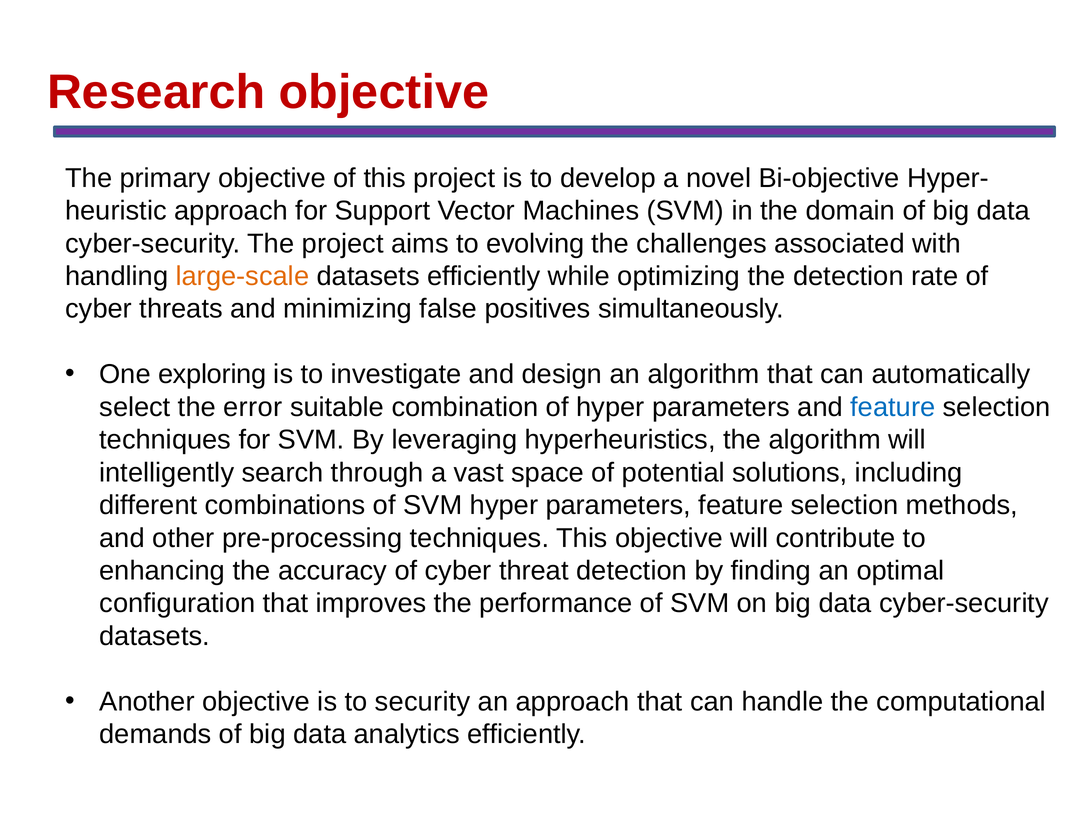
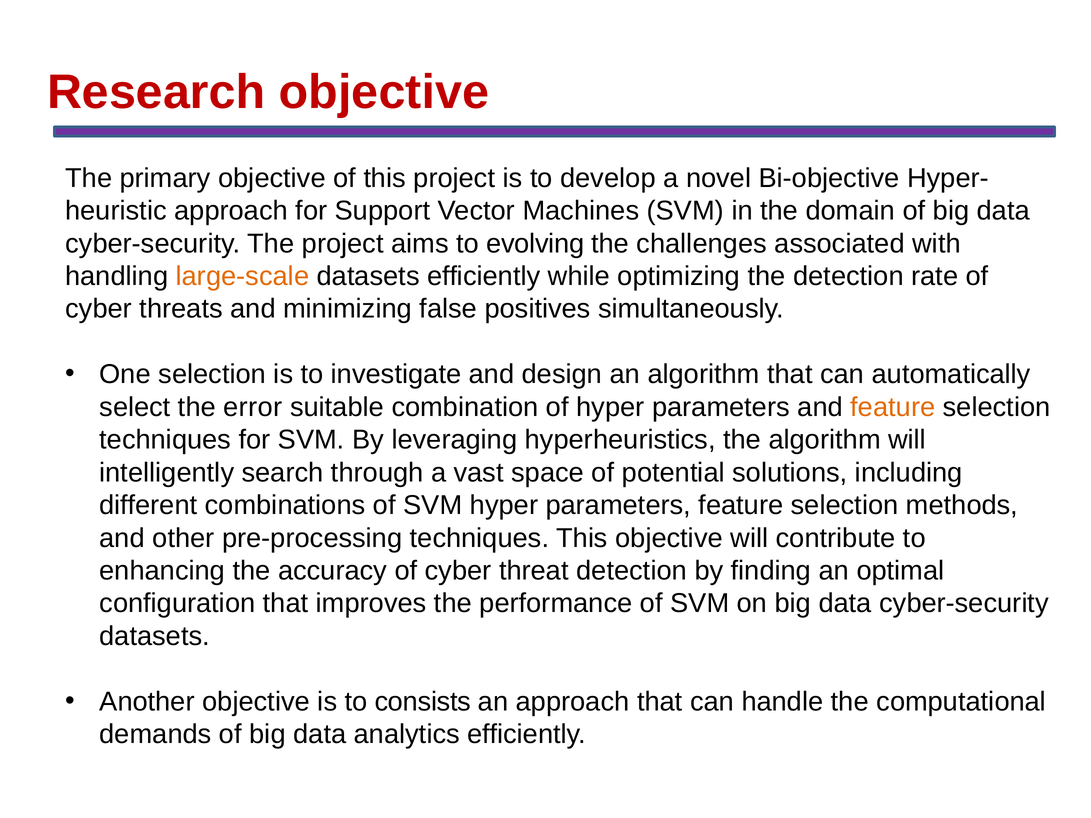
One exploring: exploring -> selection
feature at (893, 407) colour: blue -> orange
security: security -> consists
